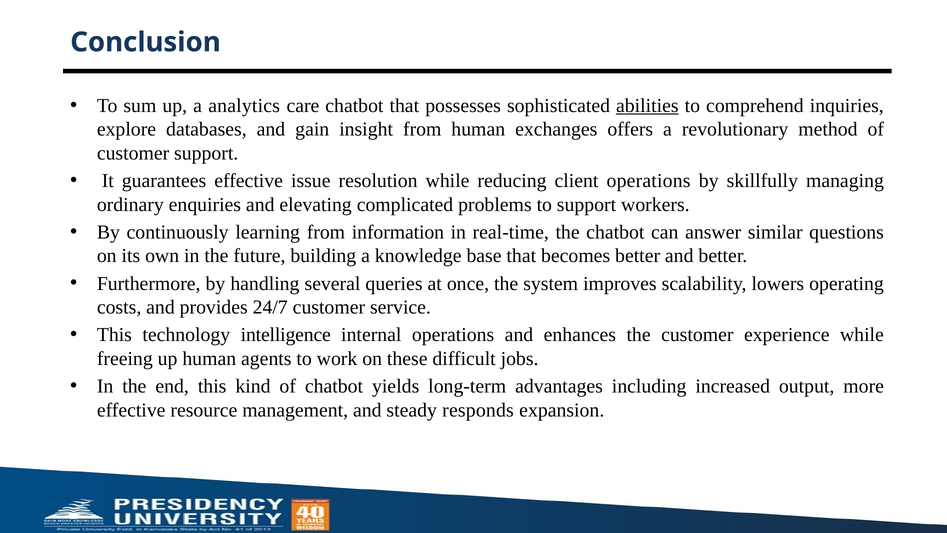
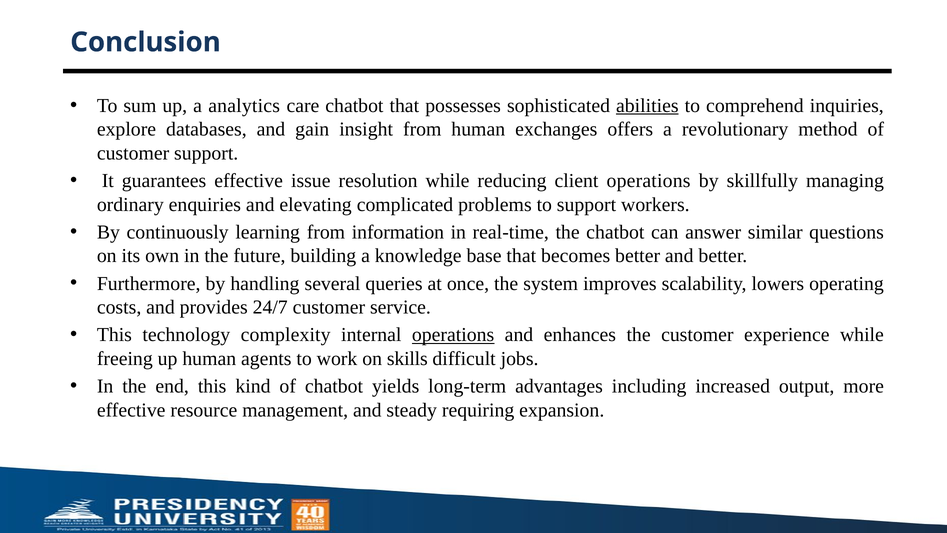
intelligence: intelligence -> complexity
operations at (453, 335) underline: none -> present
these: these -> skills
responds: responds -> requiring
